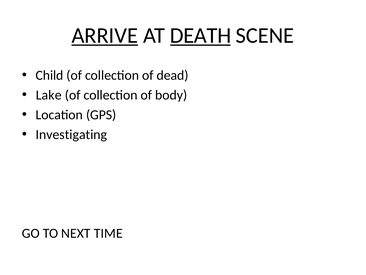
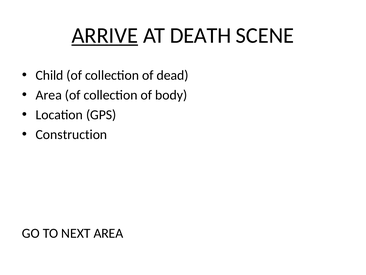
DEATH underline: present -> none
Lake at (49, 95): Lake -> Area
Investigating: Investigating -> Construction
NEXT TIME: TIME -> AREA
